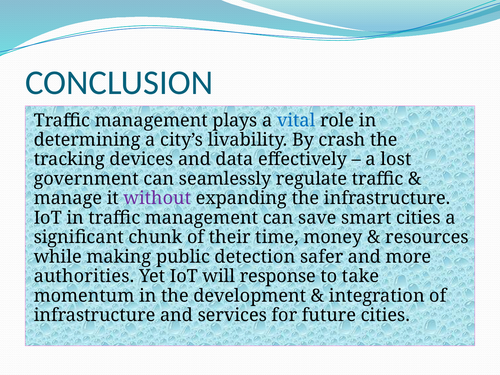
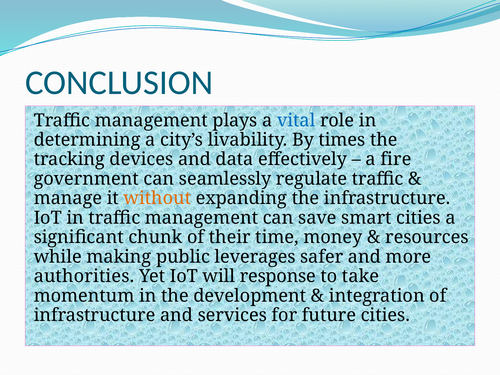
crash: crash -> times
lost: lost -> fire
without colour: purple -> orange
detection: detection -> leverages
